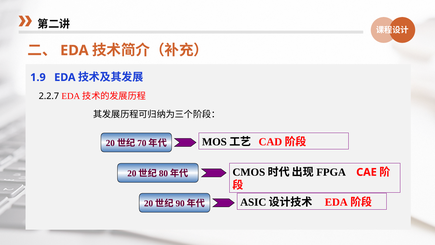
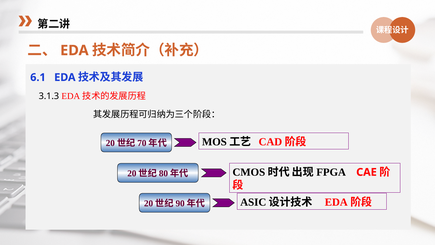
1.9: 1.9 -> 6.1
2.2.7: 2.2.7 -> 3.1.3
